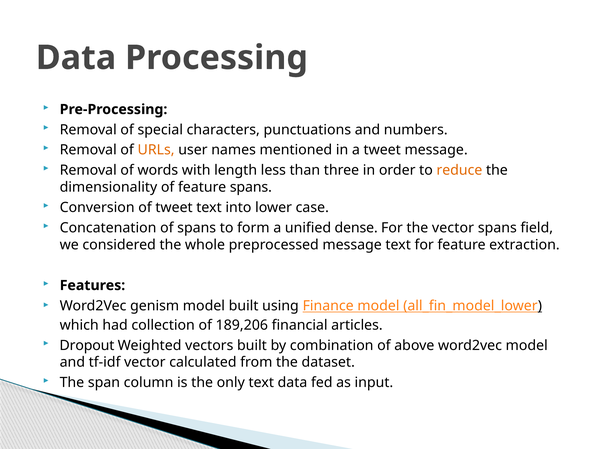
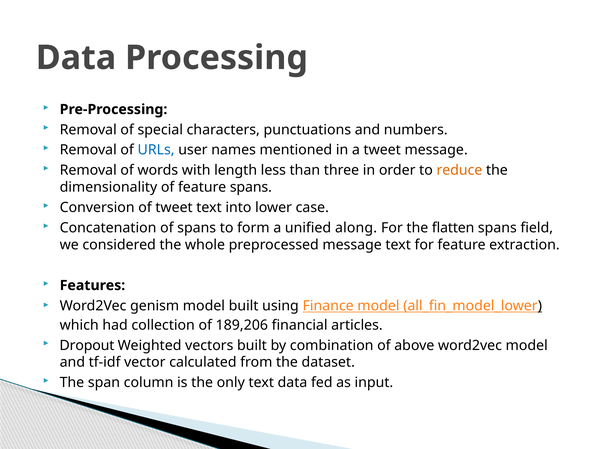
URLs colour: orange -> blue
dense: dense -> along
the vector: vector -> flatten
